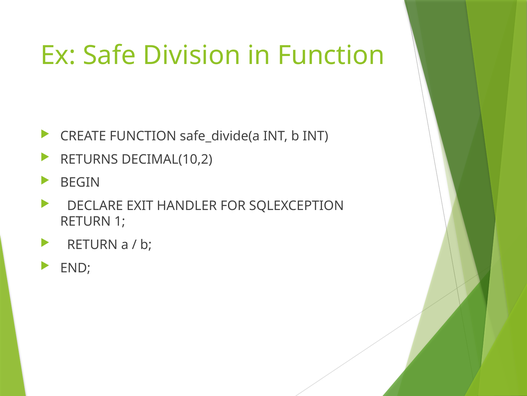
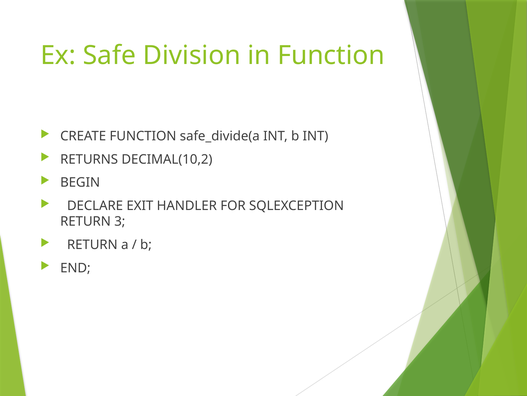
1: 1 -> 3
